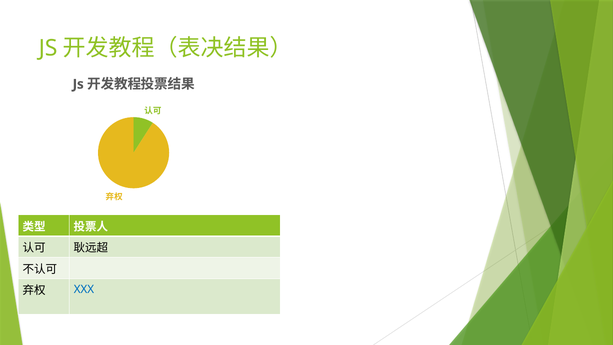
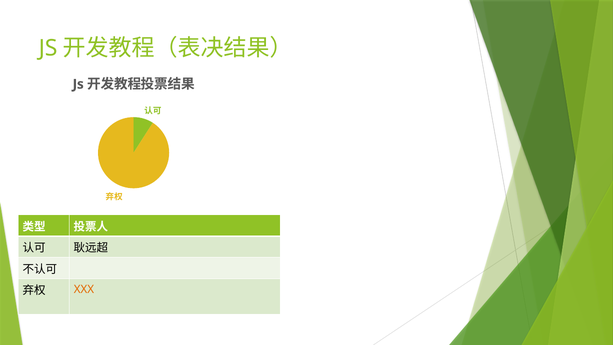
XXX colour: blue -> orange
